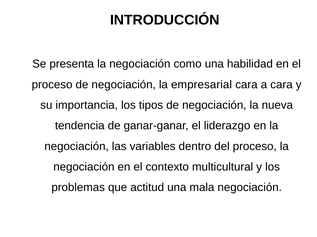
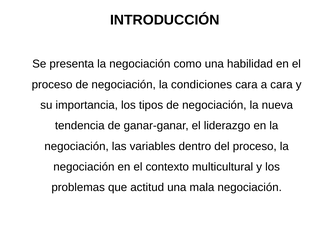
empresarial: empresarial -> condiciones
